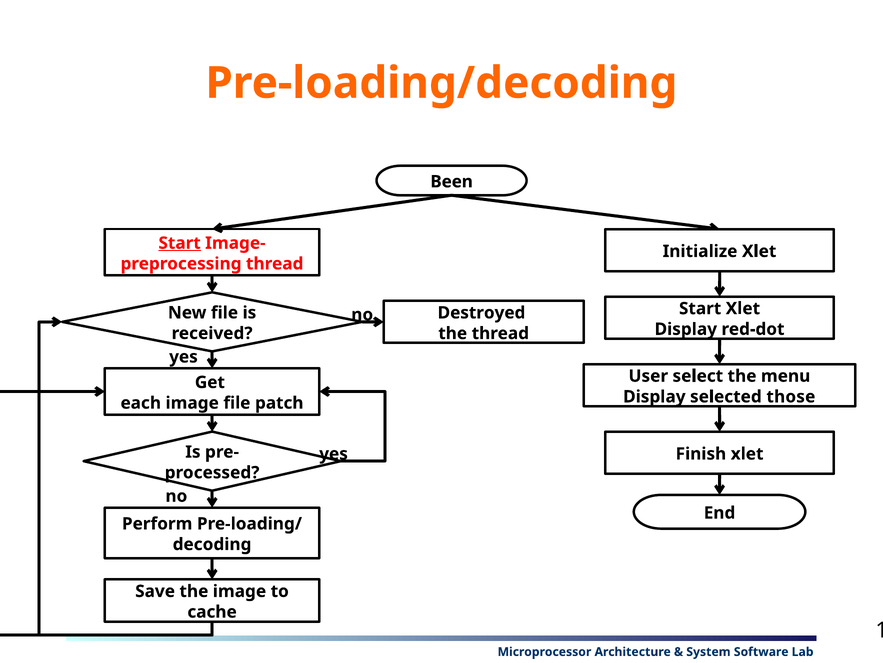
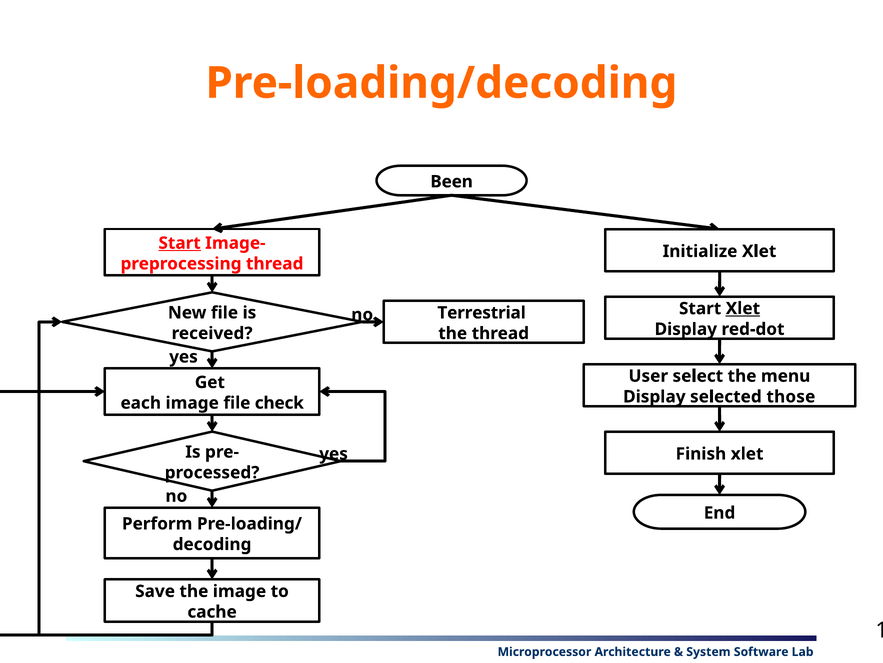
Xlet at (743, 308) underline: none -> present
Destroyed: Destroyed -> Terrestrial
patch: patch -> check
